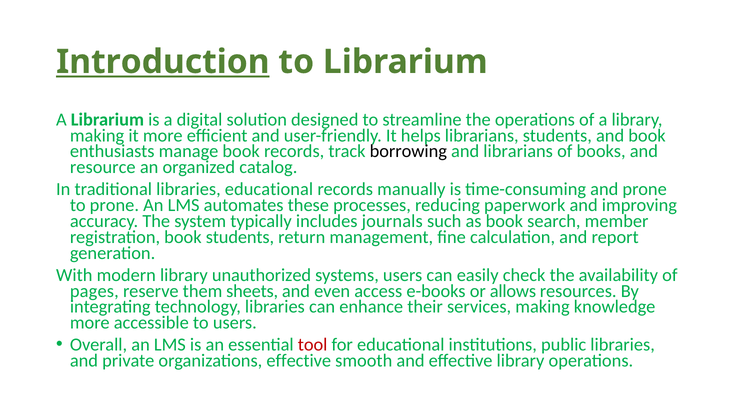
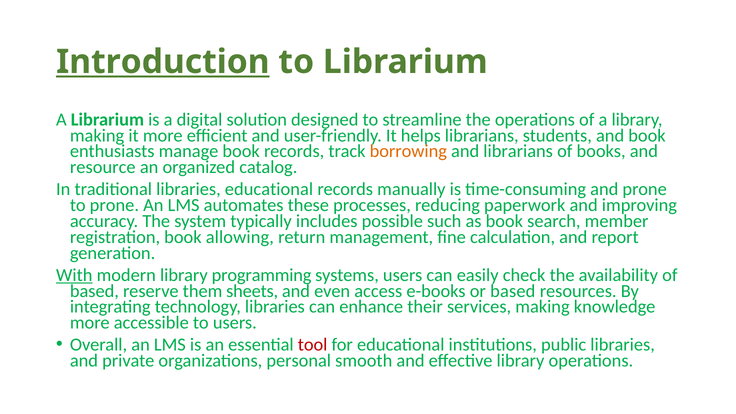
borrowing colour: black -> orange
journals: journals -> possible
book students: students -> allowing
With underline: none -> present
unauthorized: unauthorized -> programming
pages at (94, 291): pages -> based
or allows: allows -> based
organizations effective: effective -> personal
